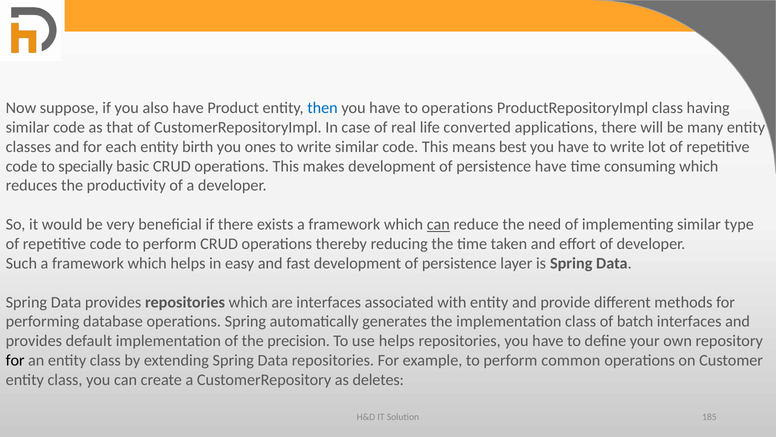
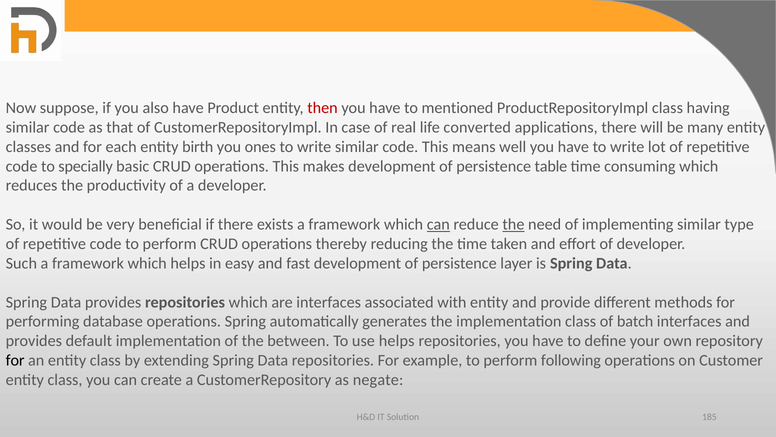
then colour: blue -> red
to operations: operations -> mentioned
best: best -> well
persistence have: have -> table
the at (513, 224) underline: none -> present
precision: precision -> between
common: common -> following
deletes: deletes -> negate
